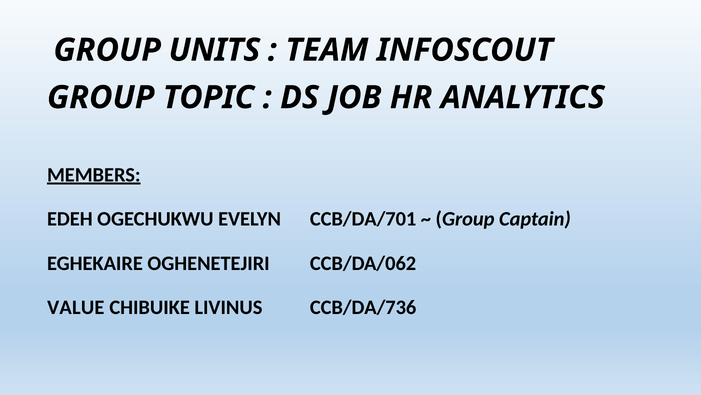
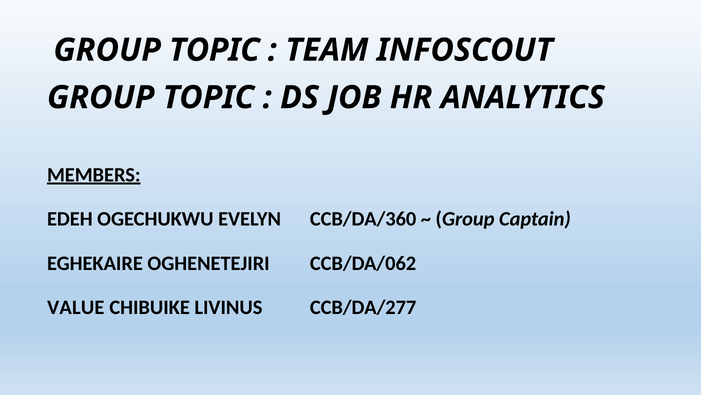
UNITS at (214, 50): UNITS -> TOPIC
CCB/DA/701: CCB/DA/701 -> CCB/DA/360
CCB/DA/736: CCB/DA/736 -> CCB/DA/277
